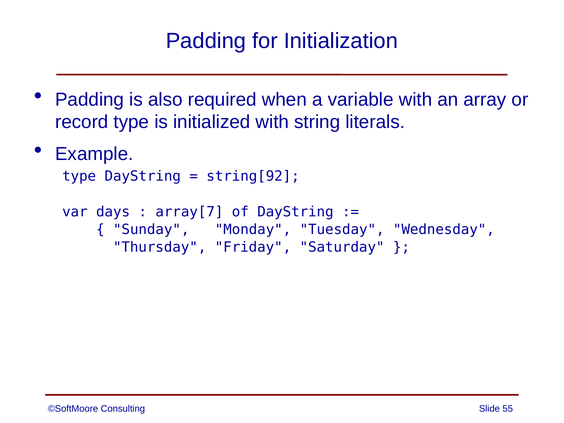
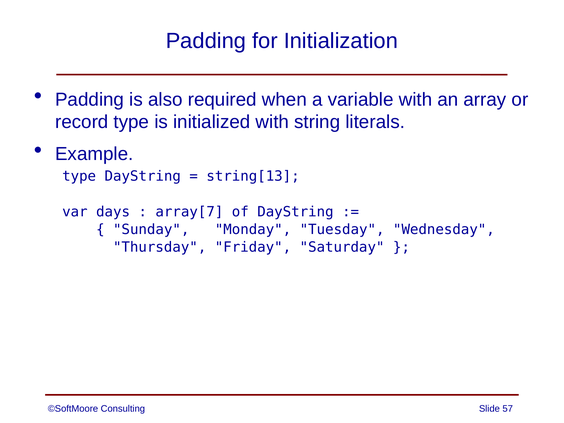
string[92: string[92 -> string[13
55: 55 -> 57
